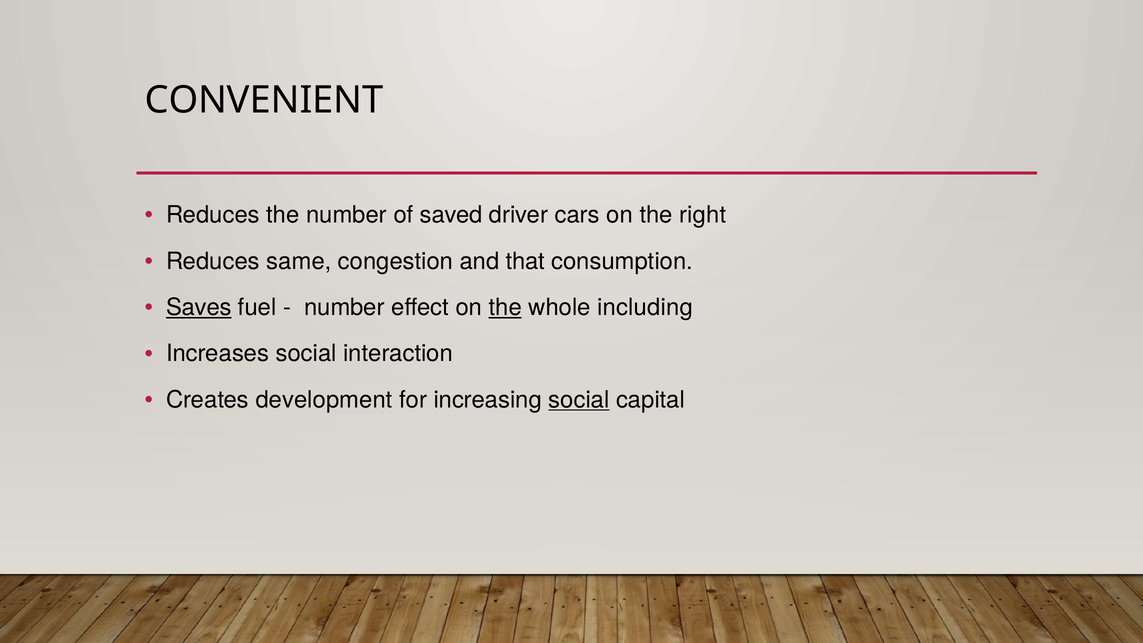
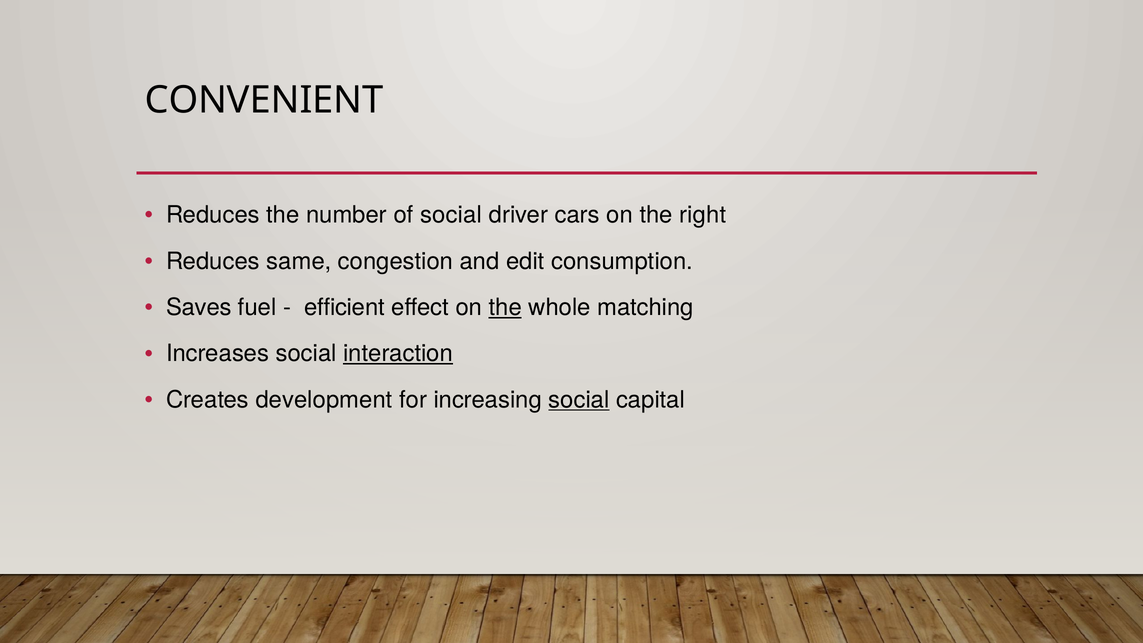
of saved: saved -> social
that: that -> edit
Saves underline: present -> none
number at (344, 307): number -> efficient
including: including -> matching
interaction underline: none -> present
